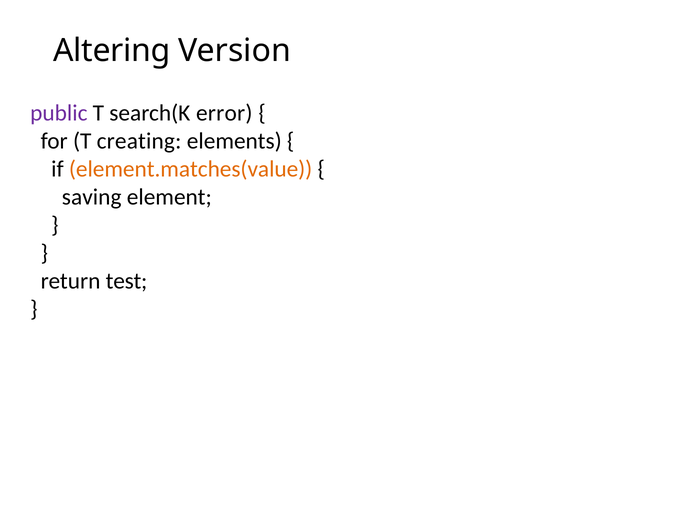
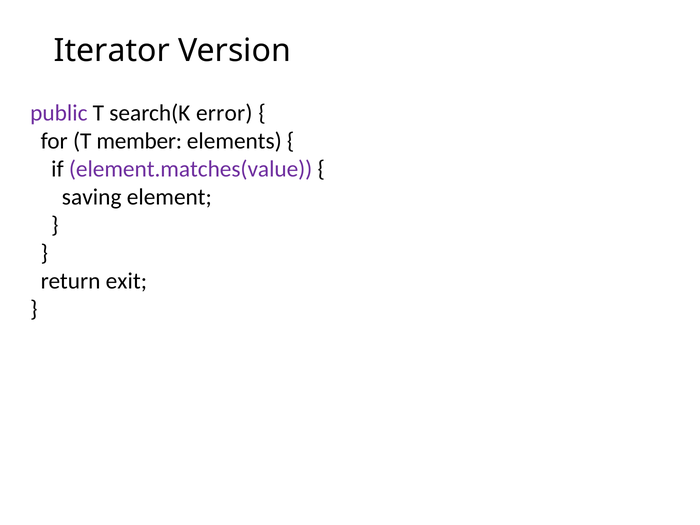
Altering: Altering -> Iterator
creating: creating -> member
element.matches(value colour: orange -> purple
test: test -> exit
